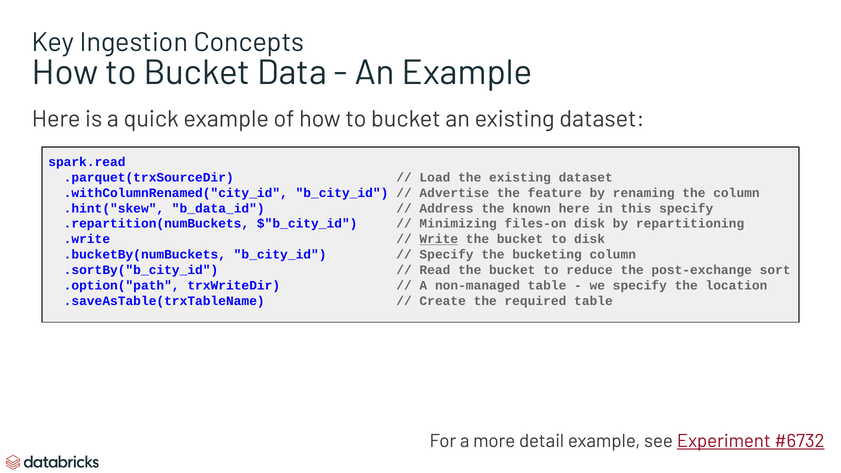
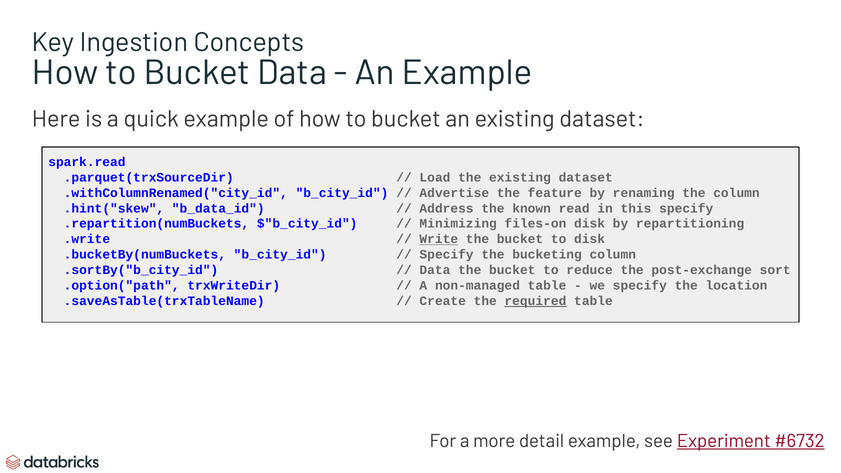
known here: here -> read
Read at (435, 270): Read -> Data
required underline: none -> present
